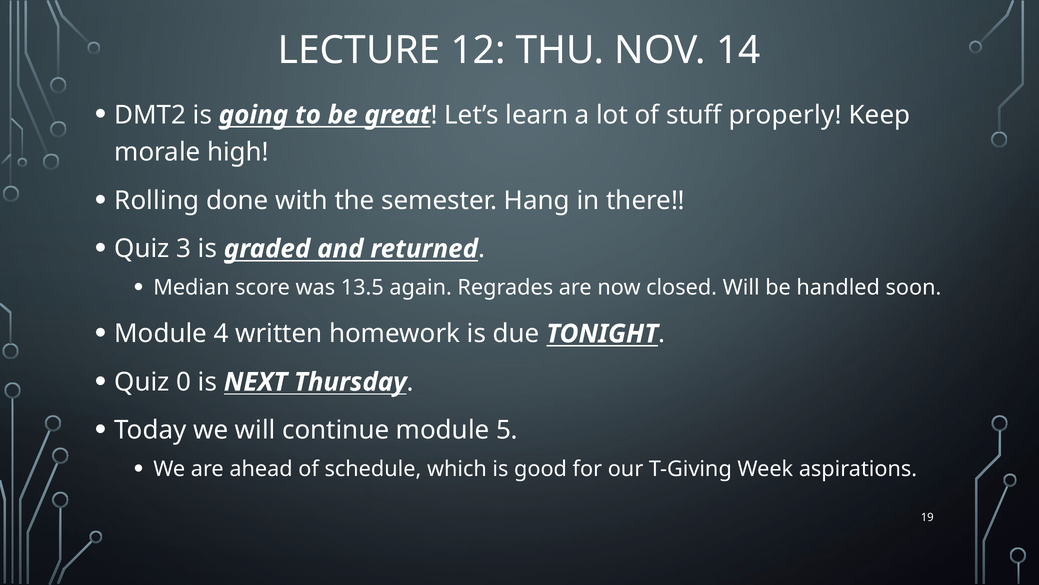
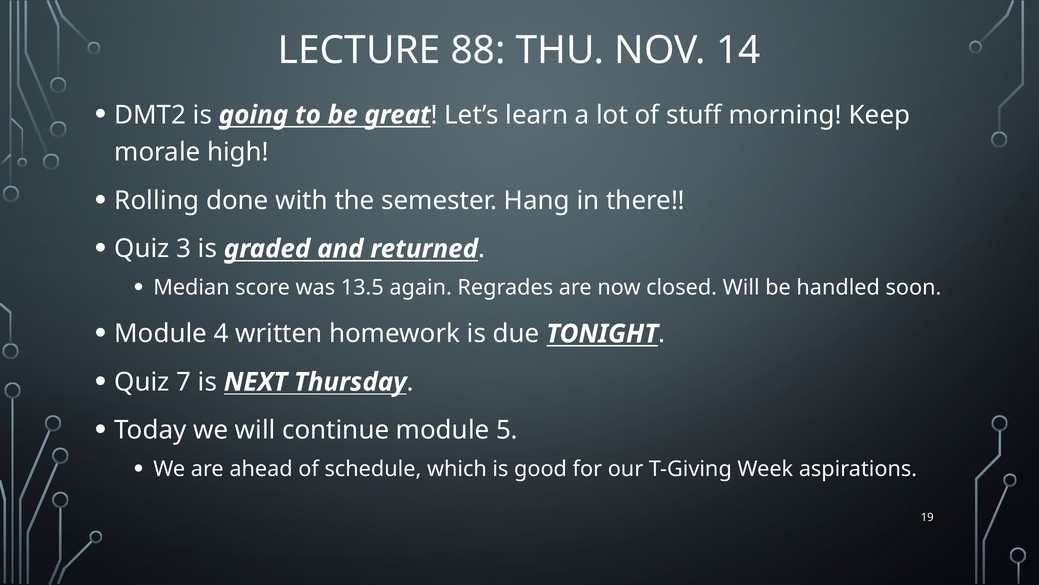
12: 12 -> 88
properly: properly -> morning
0: 0 -> 7
